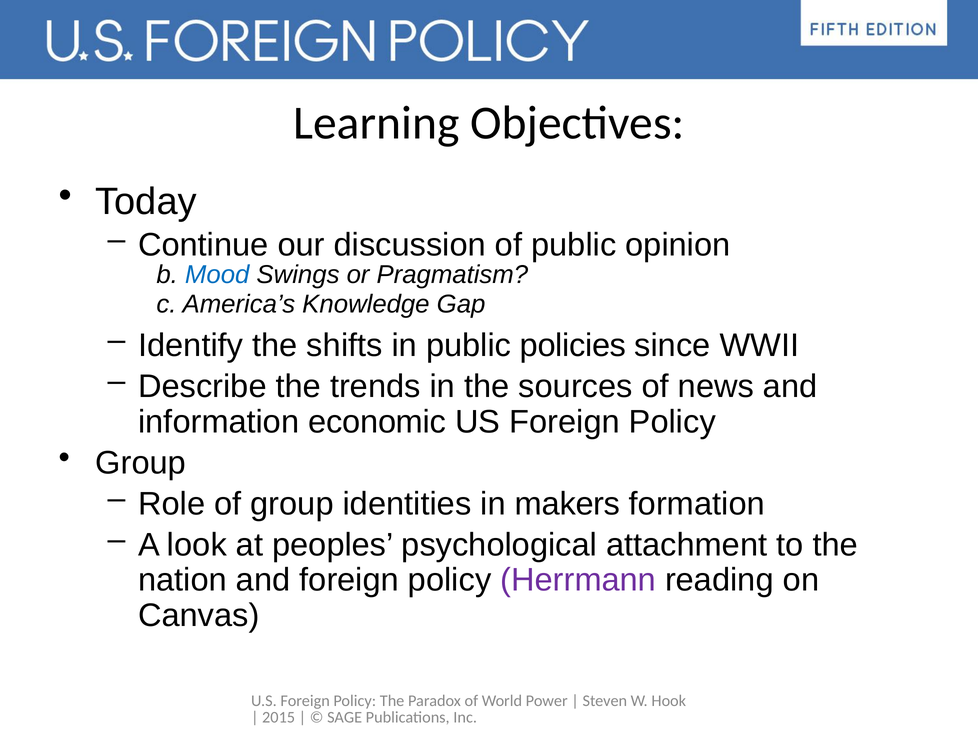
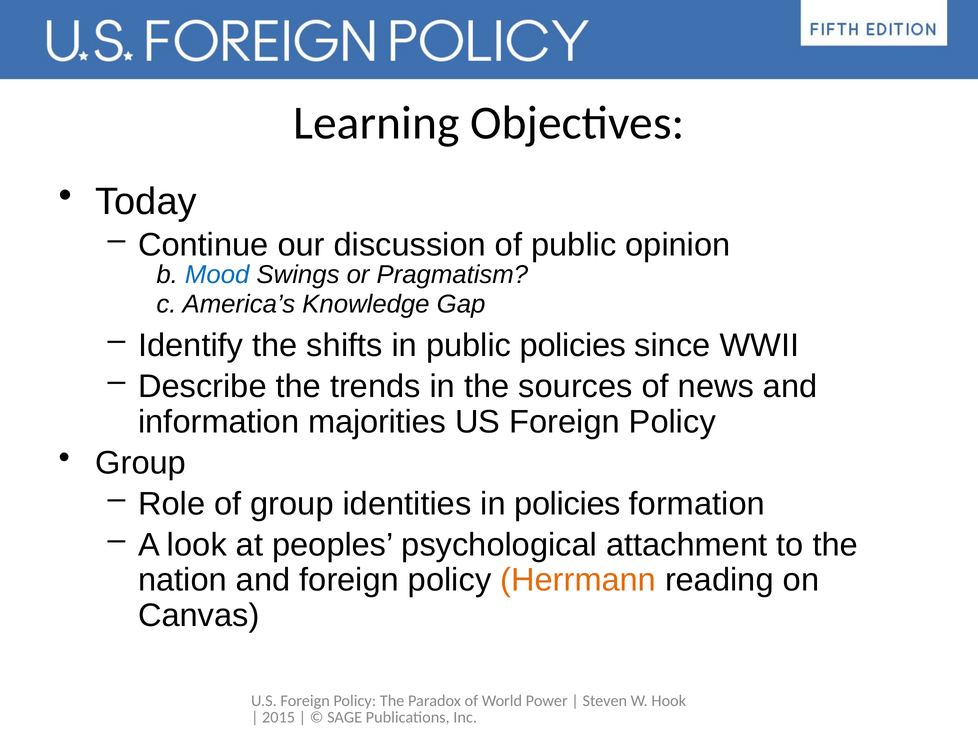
economic: economic -> majorities
in makers: makers -> policies
Herrmann colour: purple -> orange
